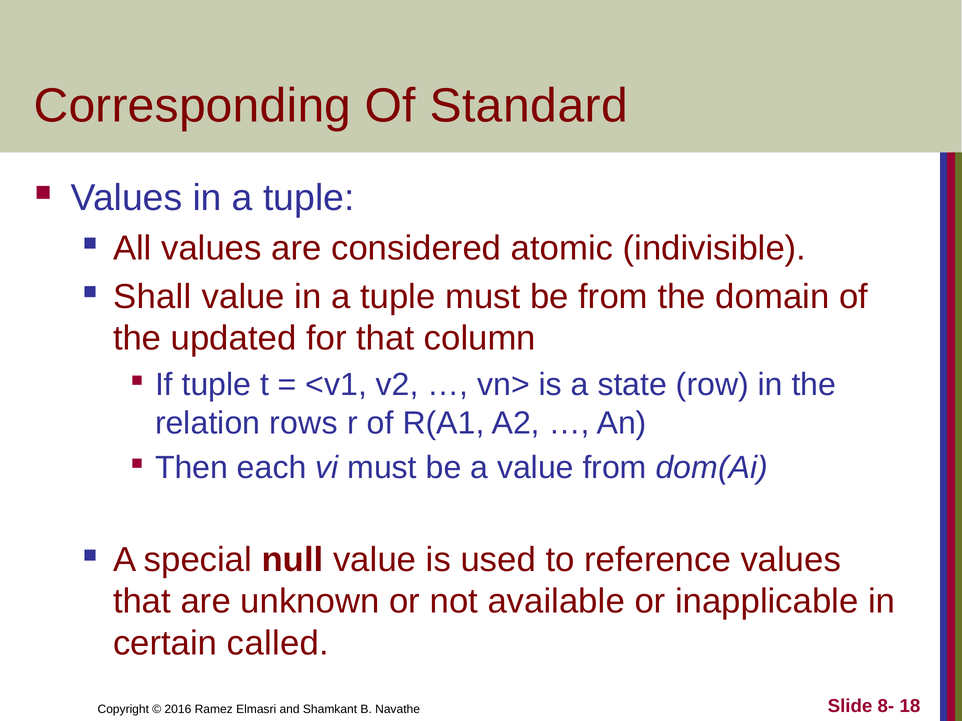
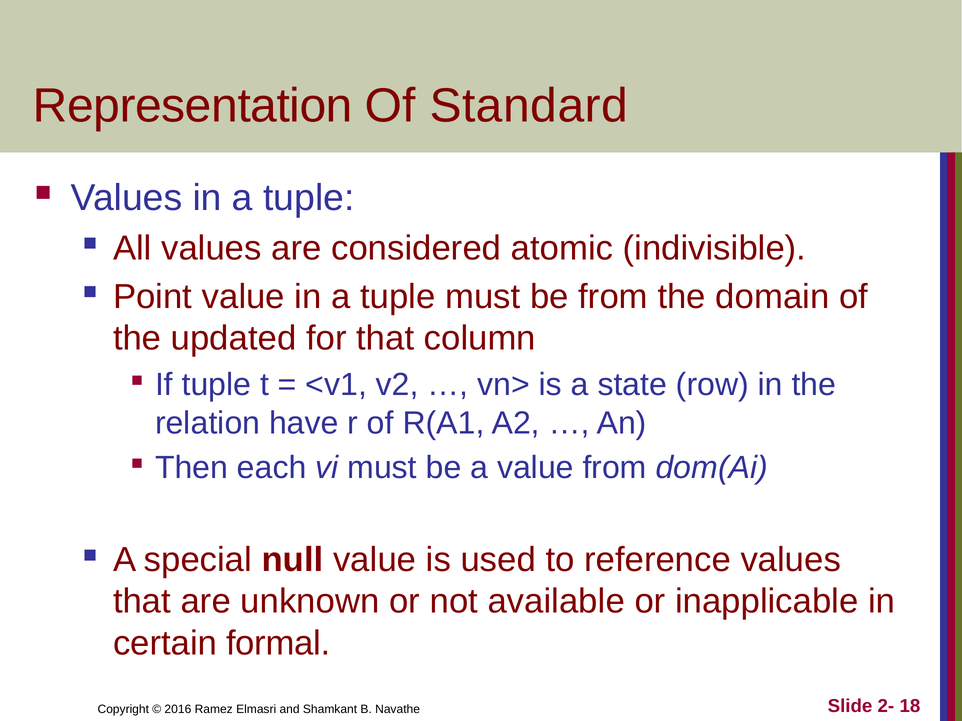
Corresponding: Corresponding -> Representation
Shall: Shall -> Point
rows: rows -> have
called: called -> formal
8-: 8- -> 2-
